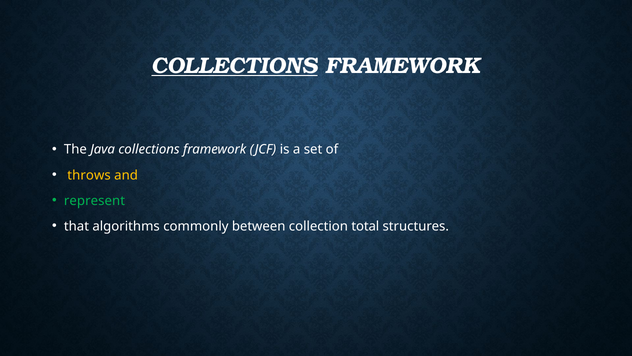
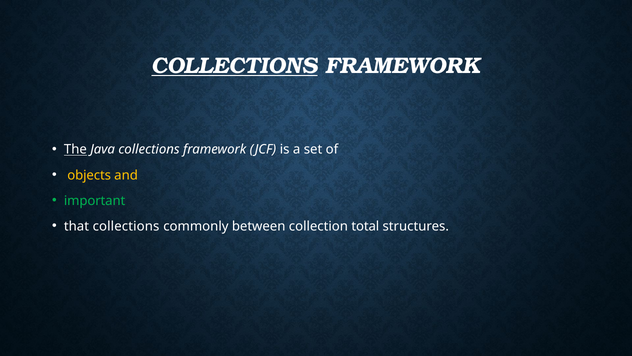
The underline: none -> present
throws: throws -> objects
represent: represent -> important
that algorithms: algorithms -> collections
